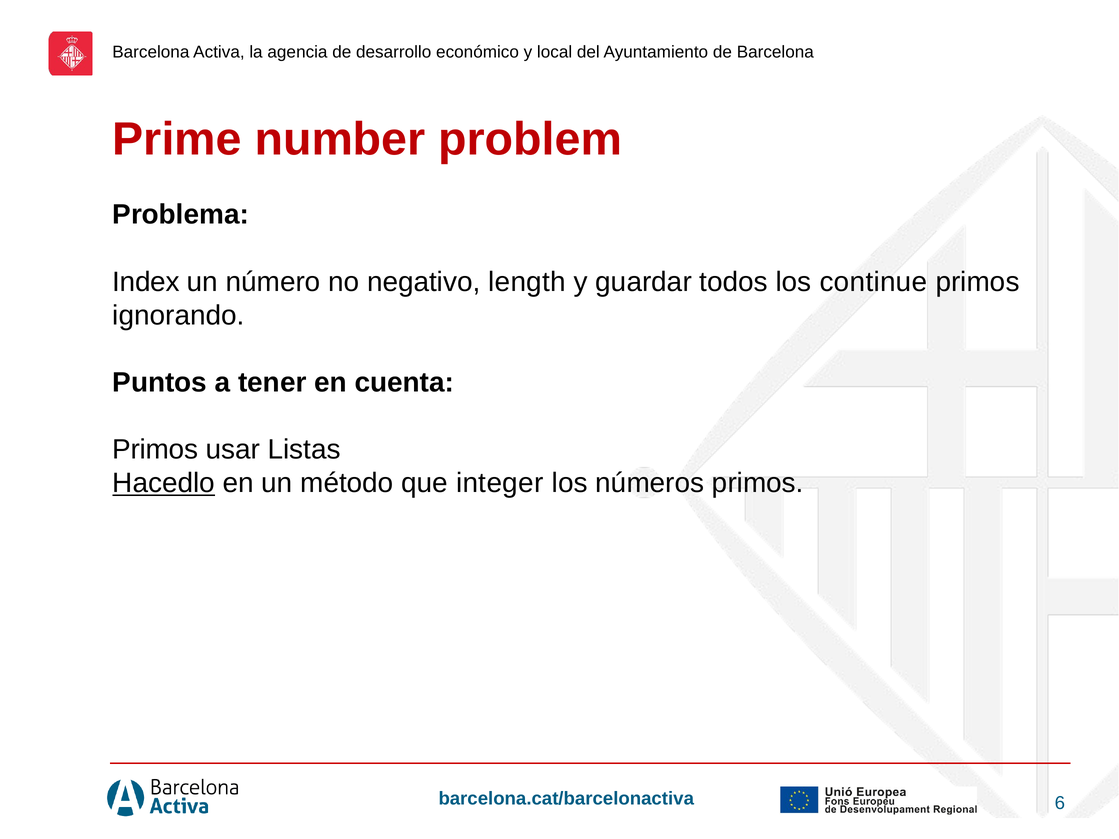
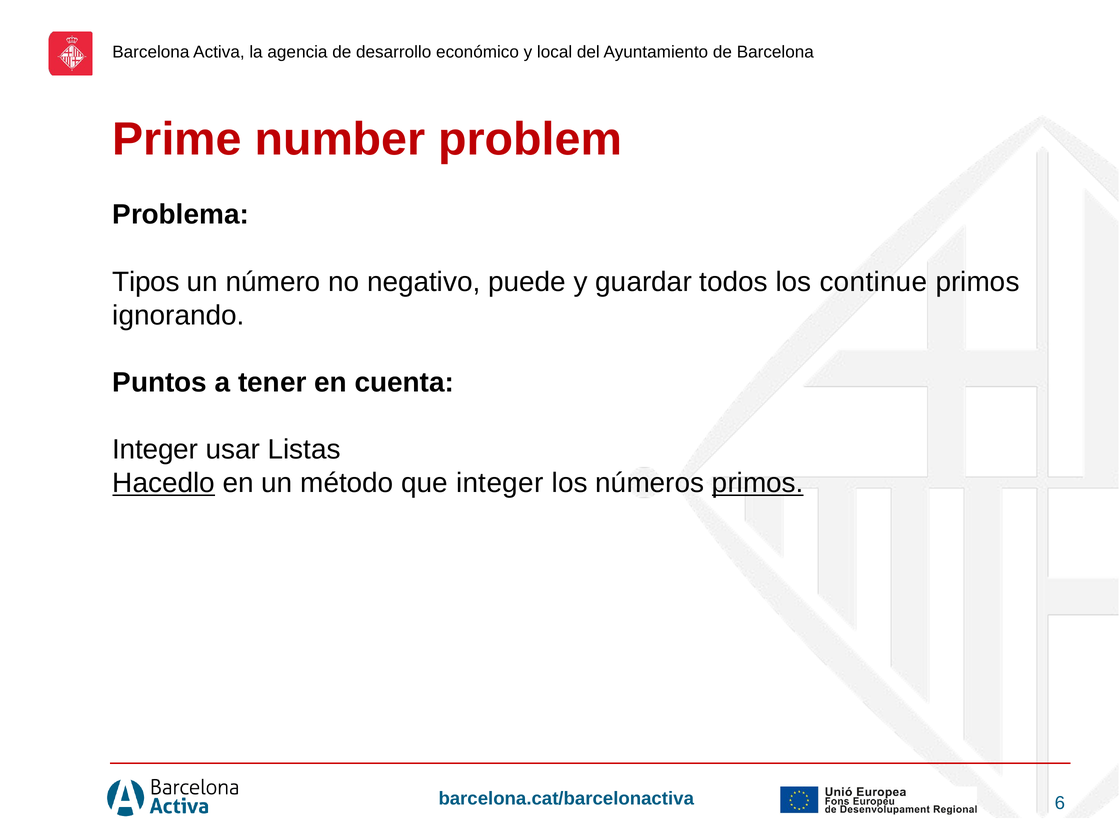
Index: Index -> Tipos
length: length -> puede
Primos at (155, 450): Primos -> Integer
primos at (758, 483) underline: none -> present
